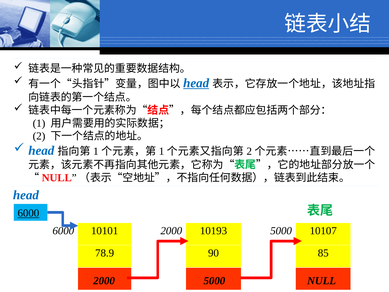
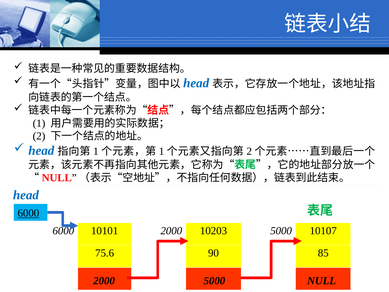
head at (196, 83) underline: present -> none
10193: 10193 -> 10203
78.9: 78.9 -> 75.6
